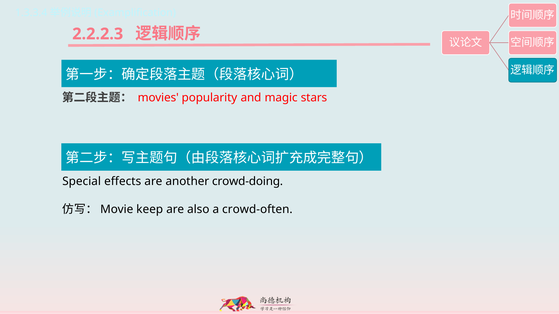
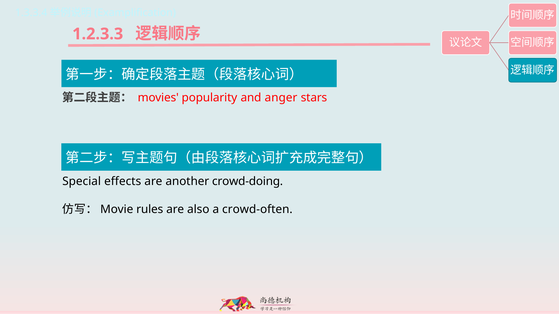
2.2.2.3: 2.2.2.3 -> 1.2.3.3
magic: magic -> anger
keep: keep -> rules
